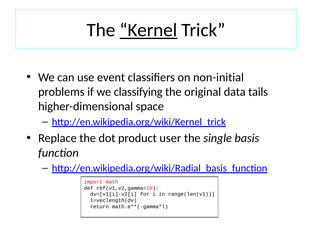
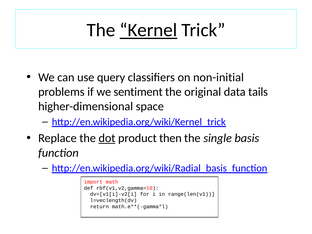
event: event -> query
classifying: classifying -> sentiment
dot underline: none -> present
user: user -> then
